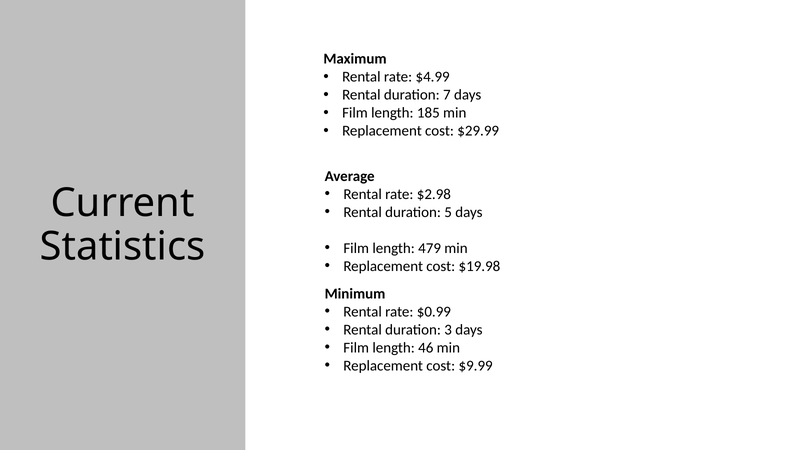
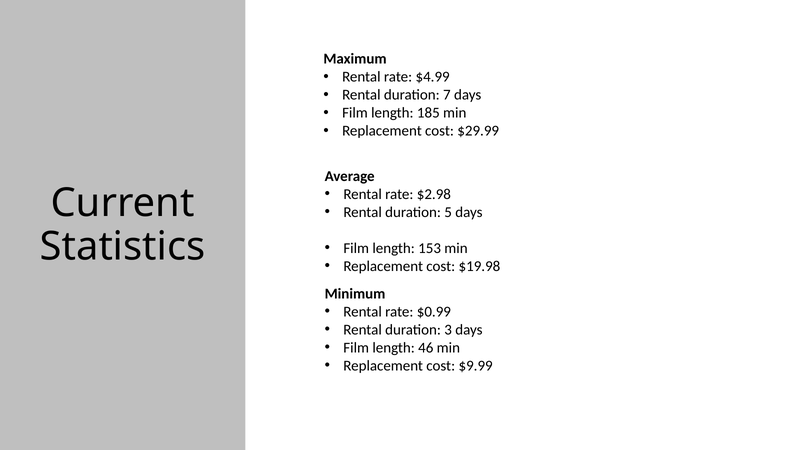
479: 479 -> 153
